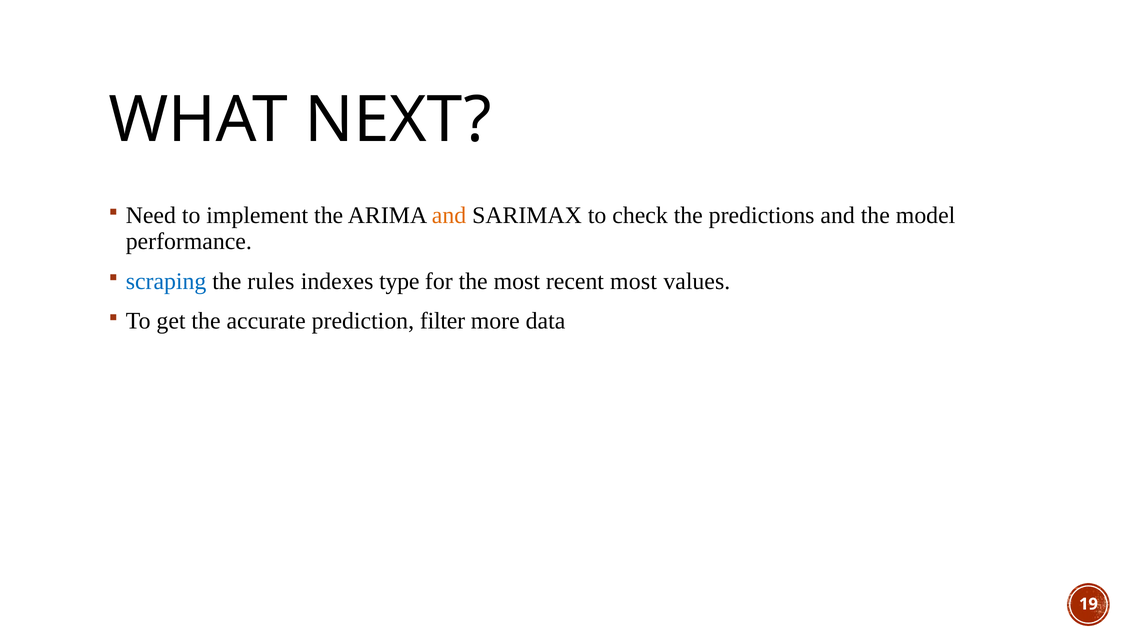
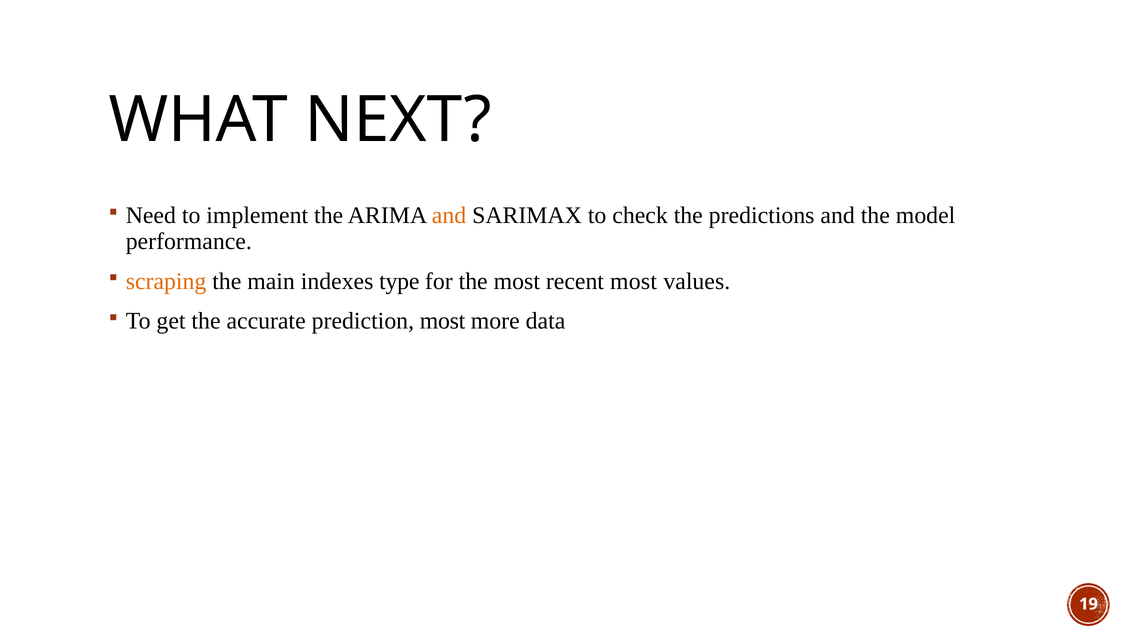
scraping colour: blue -> orange
rules: rules -> main
prediction filter: filter -> most
